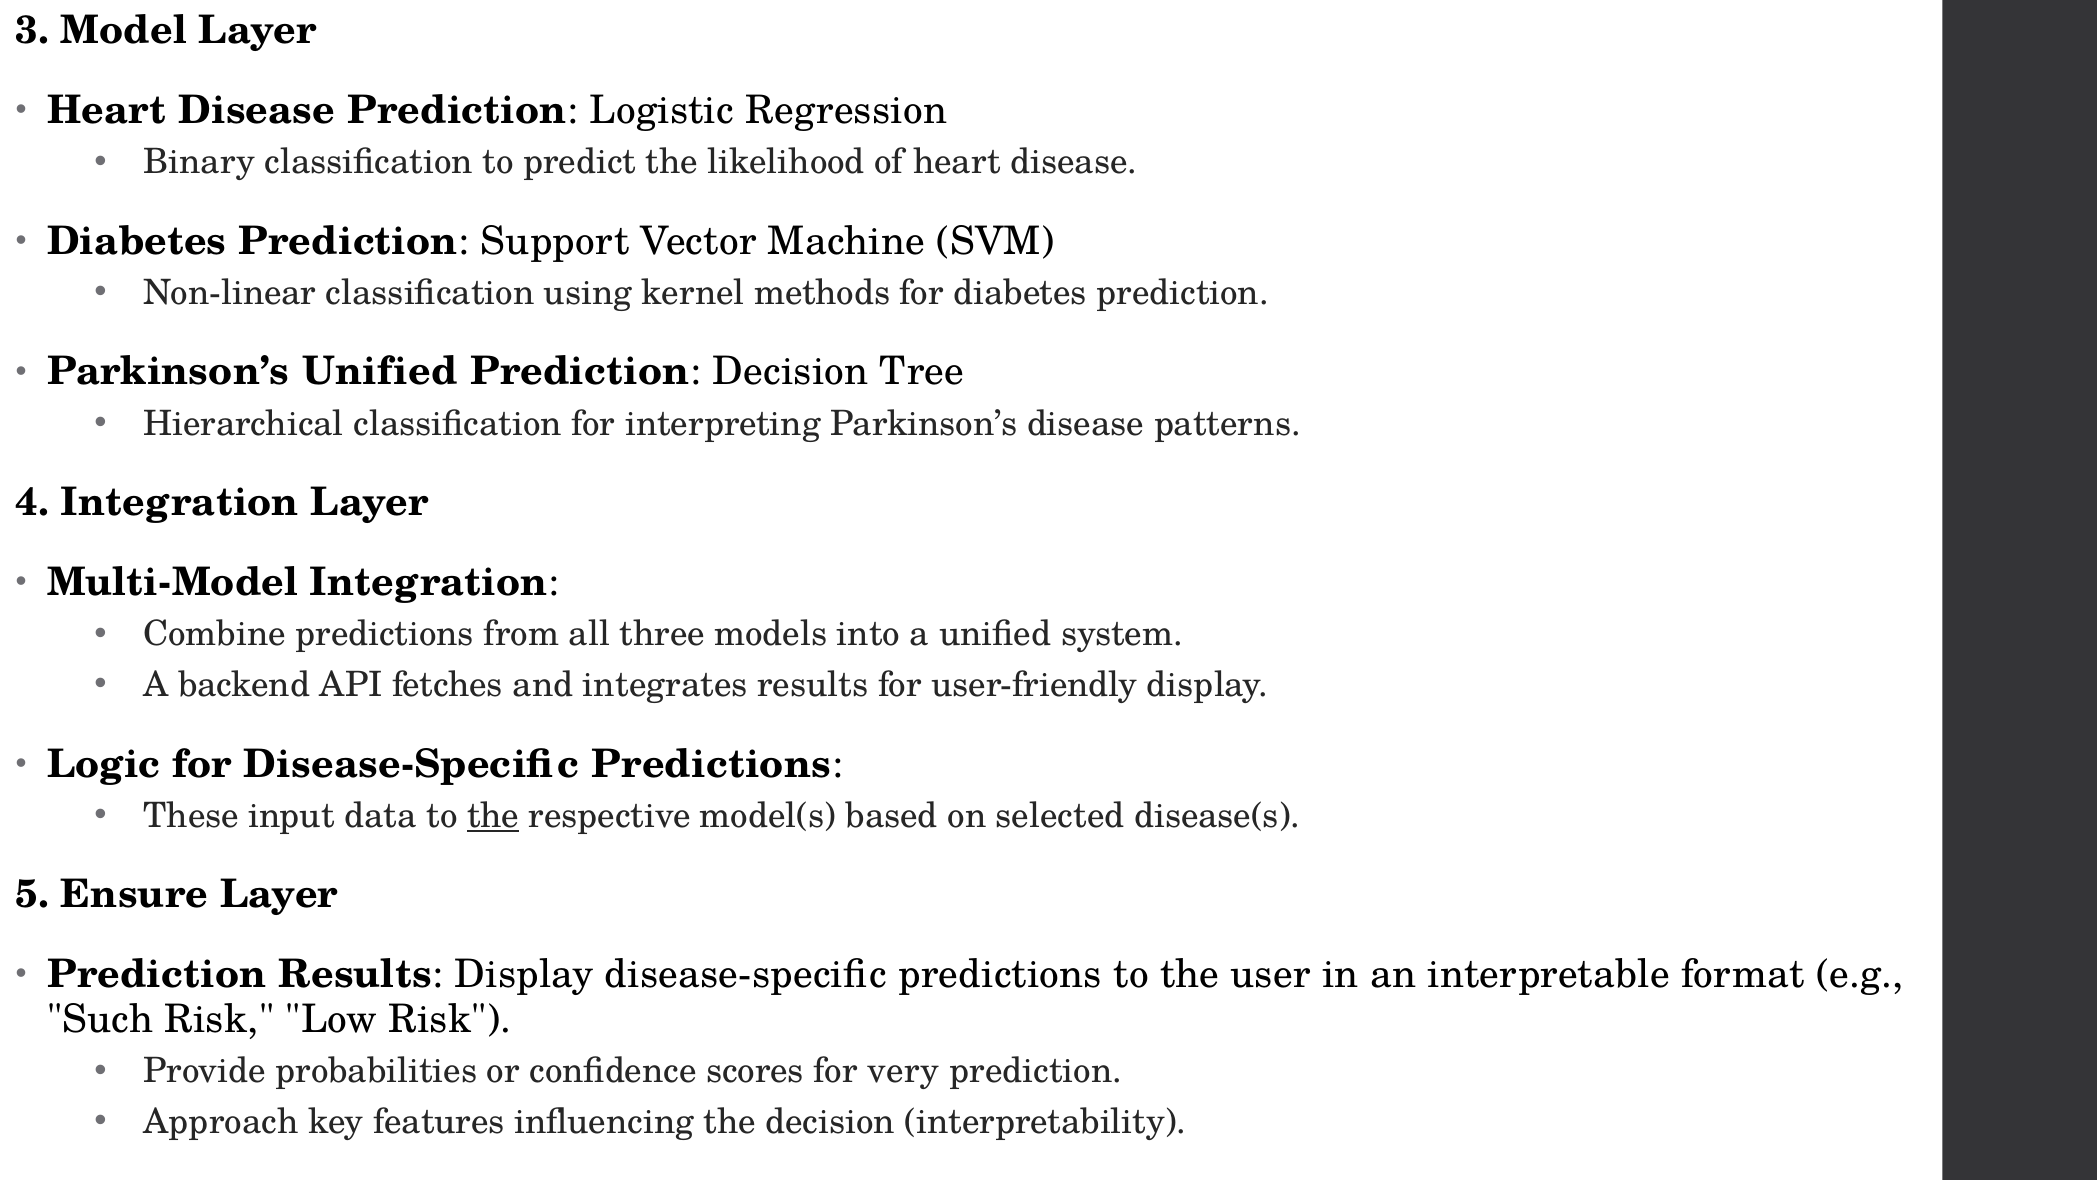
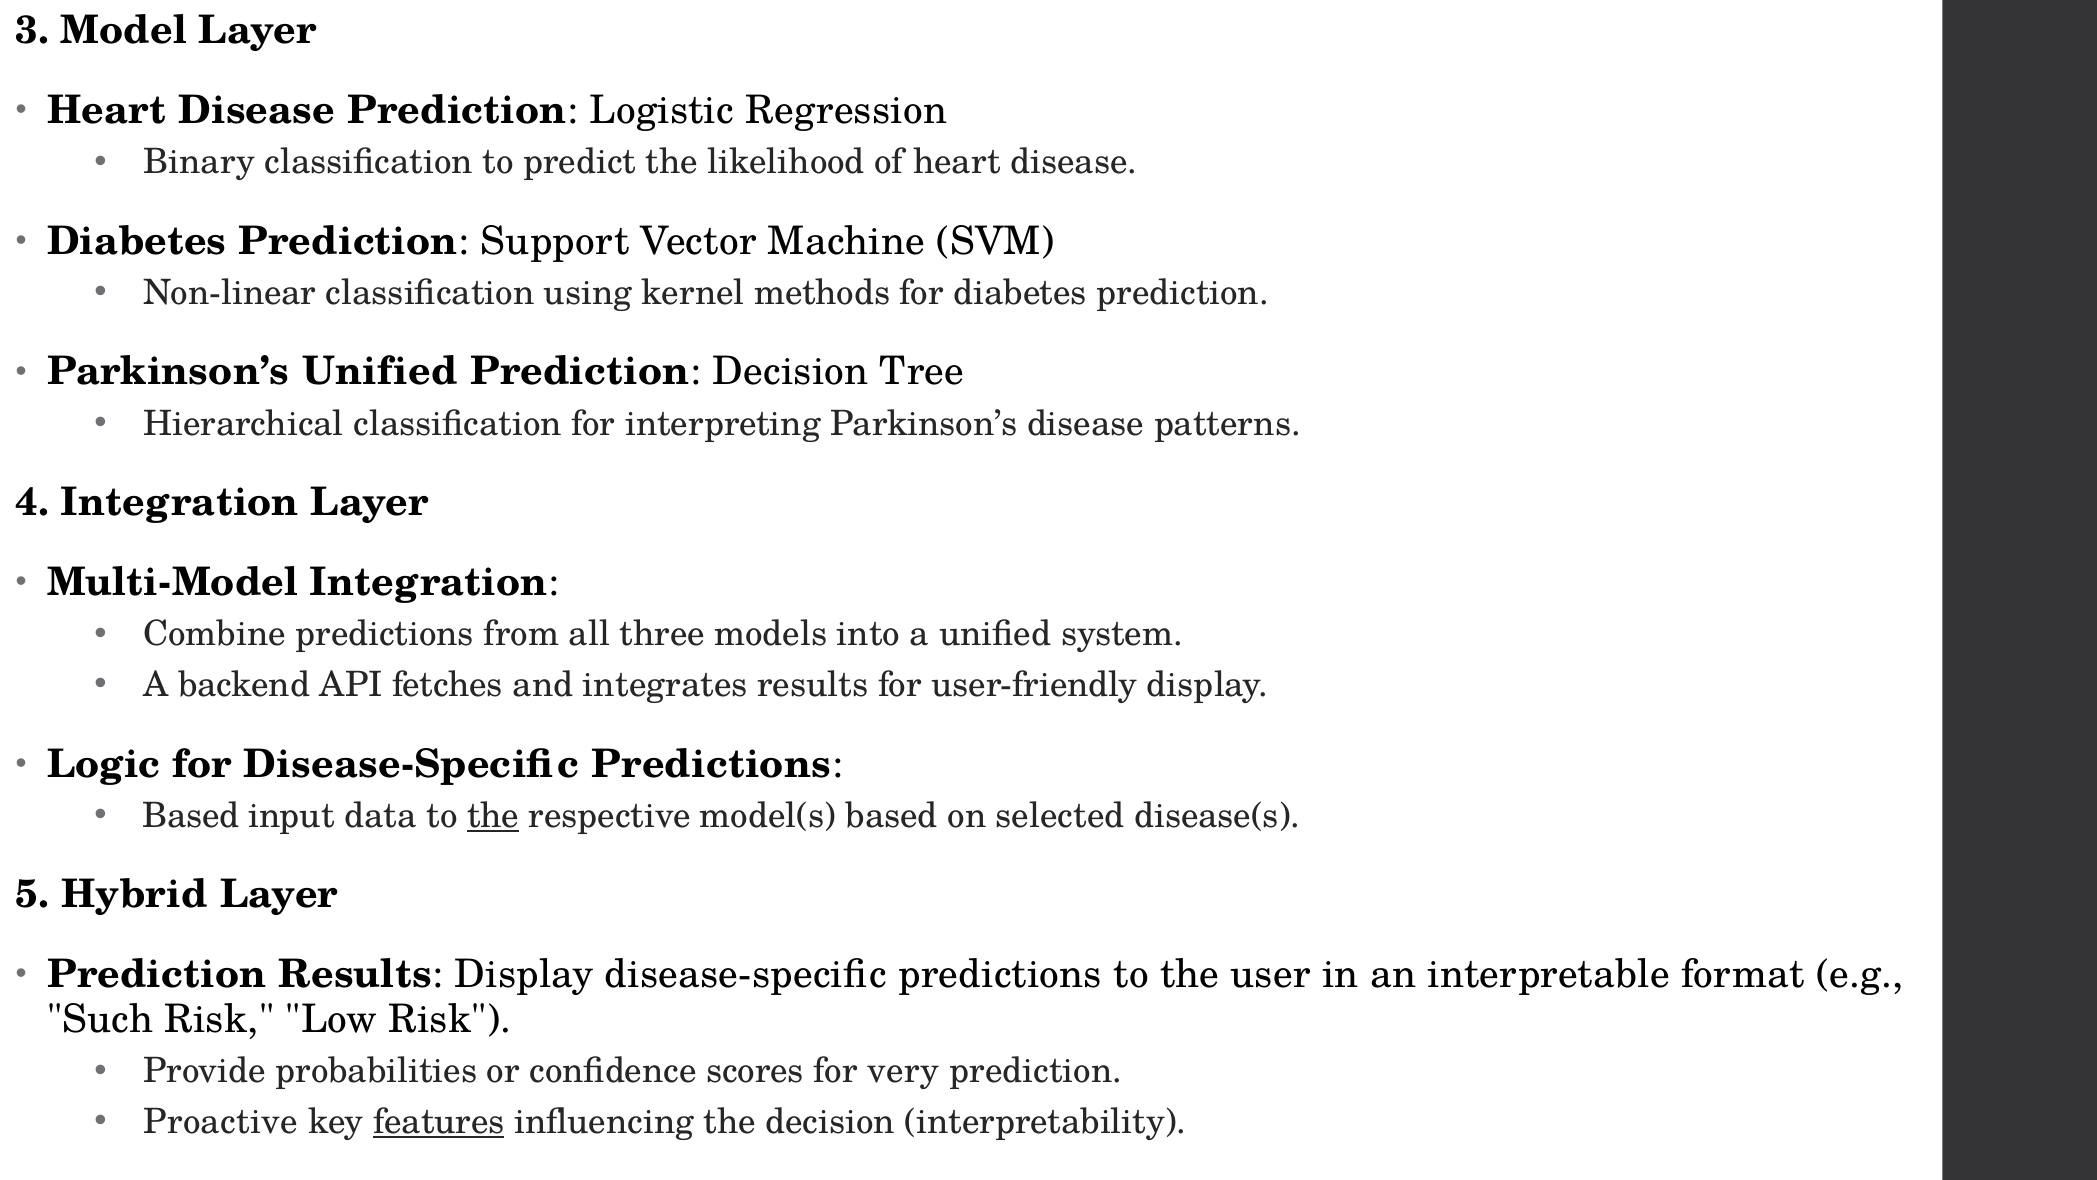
These at (191, 815): These -> Based
Ensure: Ensure -> Hybrid
Approach: Approach -> Proactive
features underline: none -> present
